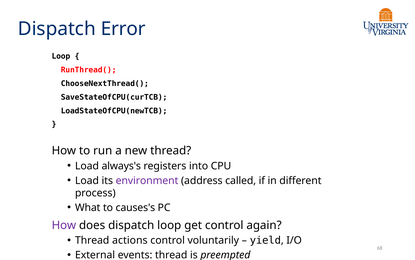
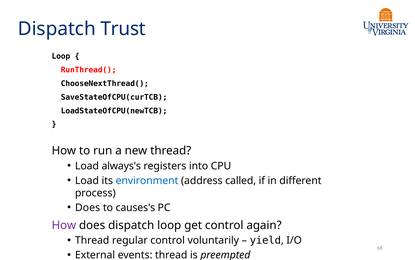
Error: Error -> Trust
environment colour: purple -> blue
What at (88, 207): What -> Does
actions: actions -> regular
